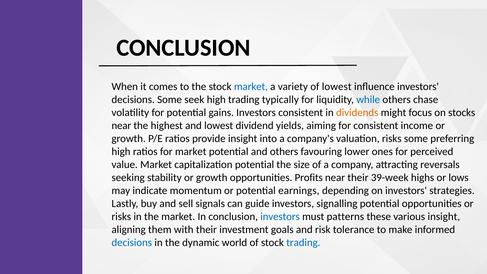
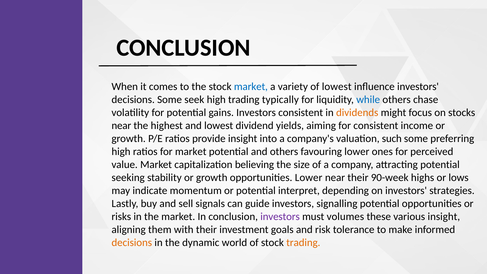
valuation risks: risks -> such
capitalization potential: potential -> believing
attracting reversals: reversals -> potential
opportunities Profits: Profits -> Lower
39-week: 39-week -> 90-week
earnings: earnings -> interpret
investors at (280, 216) colour: blue -> purple
patterns: patterns -> volumes
decisions at (132, 242) colour: blue -> orange
trading at (303, 242) colour: blue -> orange
